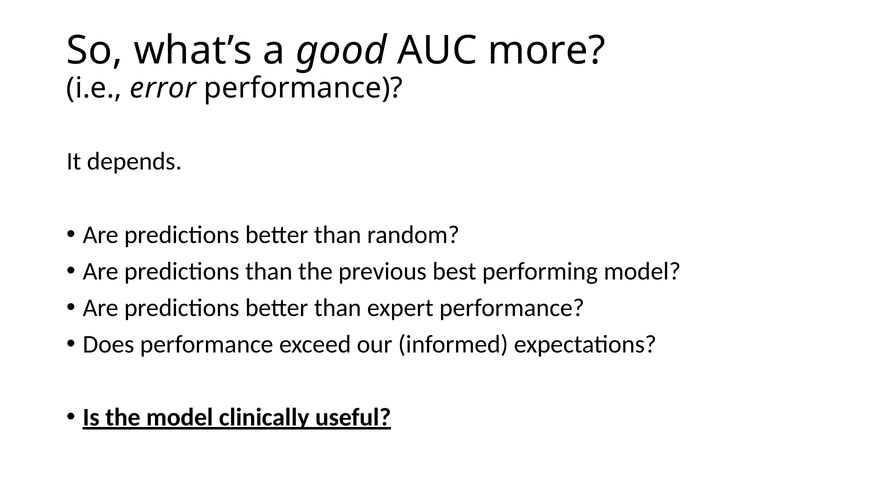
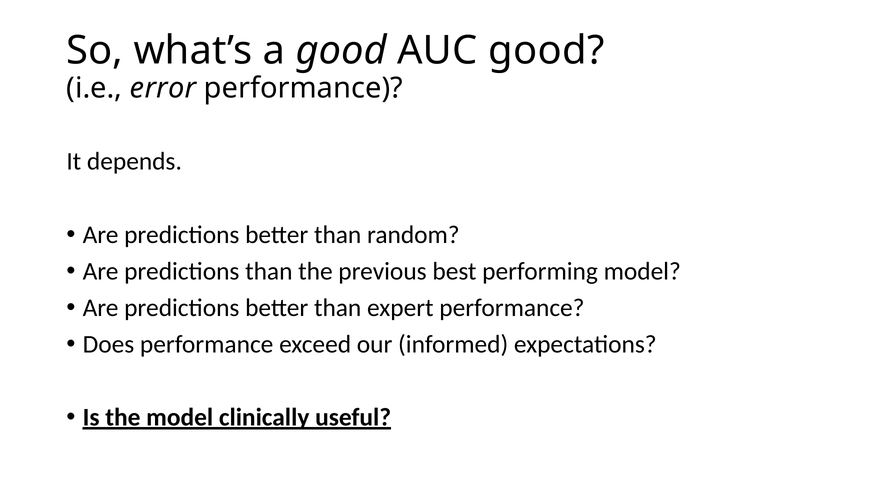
AUC more: more -> good
